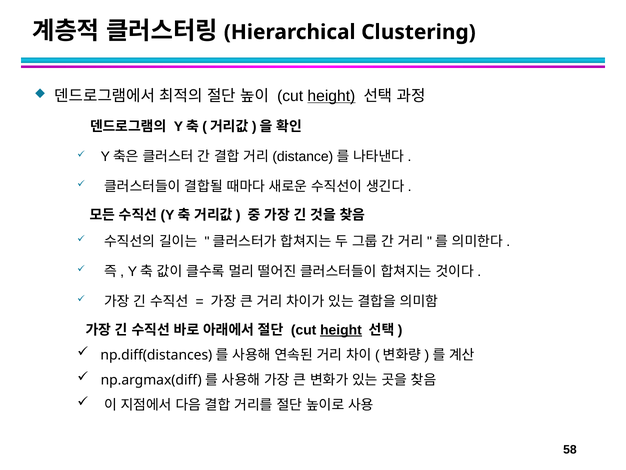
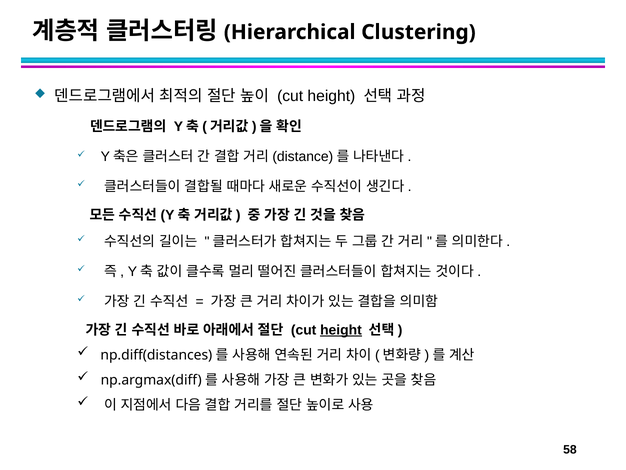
height at (331, 96) underline: present -> none
